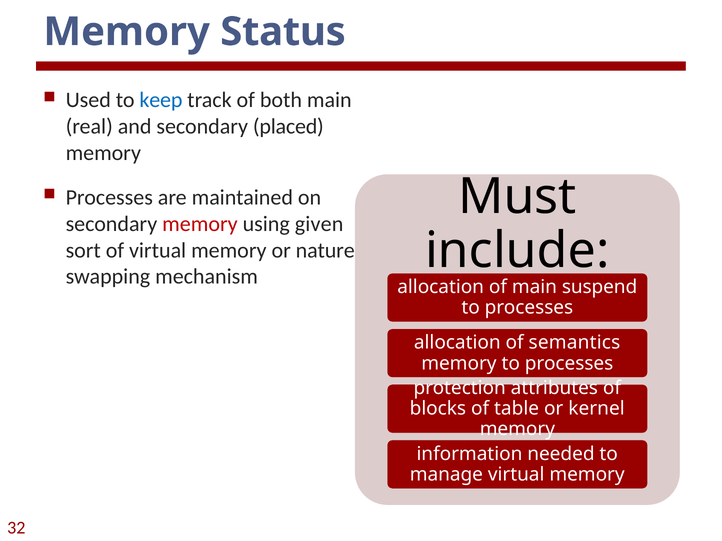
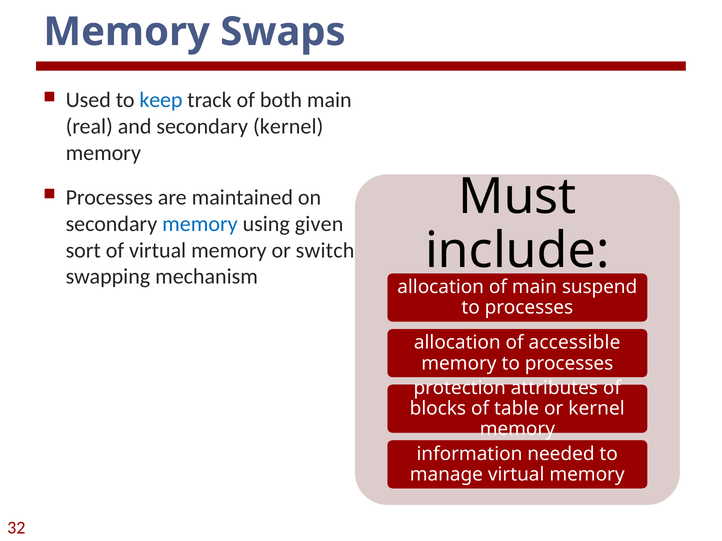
Status: Status -> Swaps
secondary placed: placed -> kernel
memory at (200, 224) colour: red -> blue
nature: nature -> switch
semantics: semantics -> accessible
